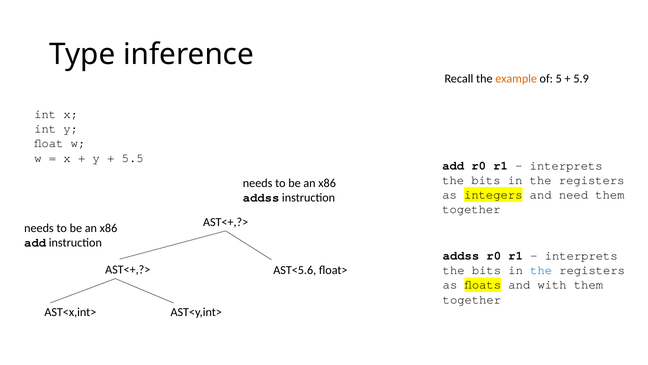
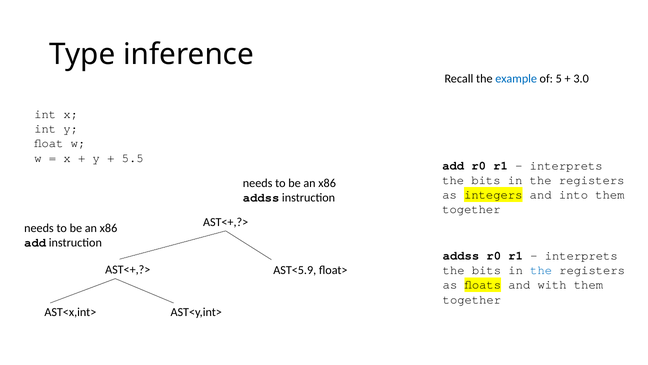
example colour: orange -> blue
5.9: 5.9 -> 3.0
need: need -> into
AST<5.6: AST<5.6 -> AST<5.9
